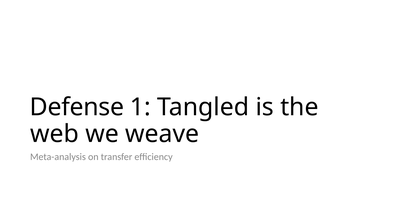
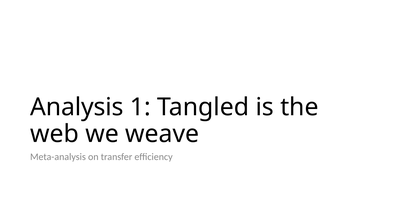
Defense: Defense -> Analysis
